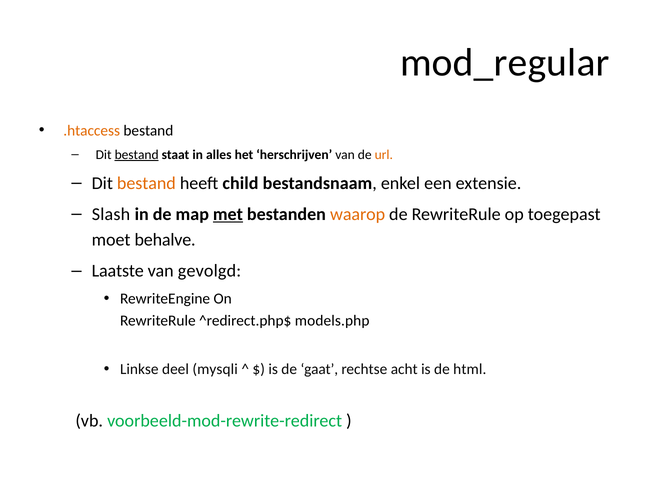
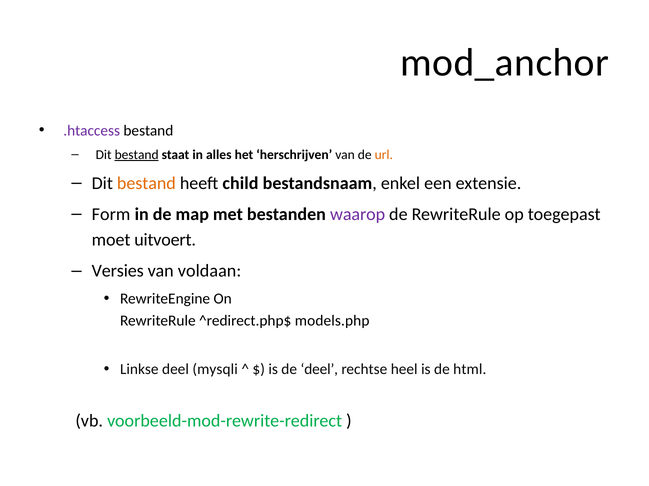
mod_regular: mod_regular -> mod_anchor
.htaccess colour: orange -> purple
Slash: Slash -> Form
met underline: present -> none
waarop colour: orange -> purple
behalve: behalve -> uitvoert
Laatste: Laatste -> Versies
gevolgd: gevolgd -> voldaan
de gaat: gaat -> deel
acht: acht -> heel
